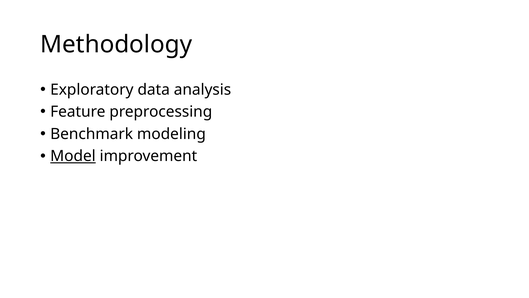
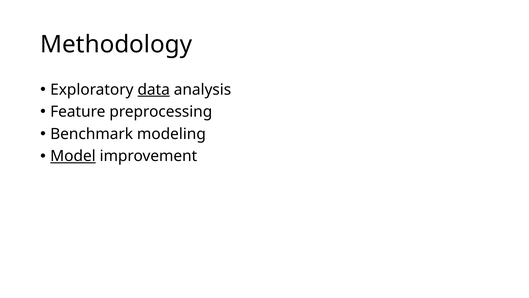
data underline: none -> present
